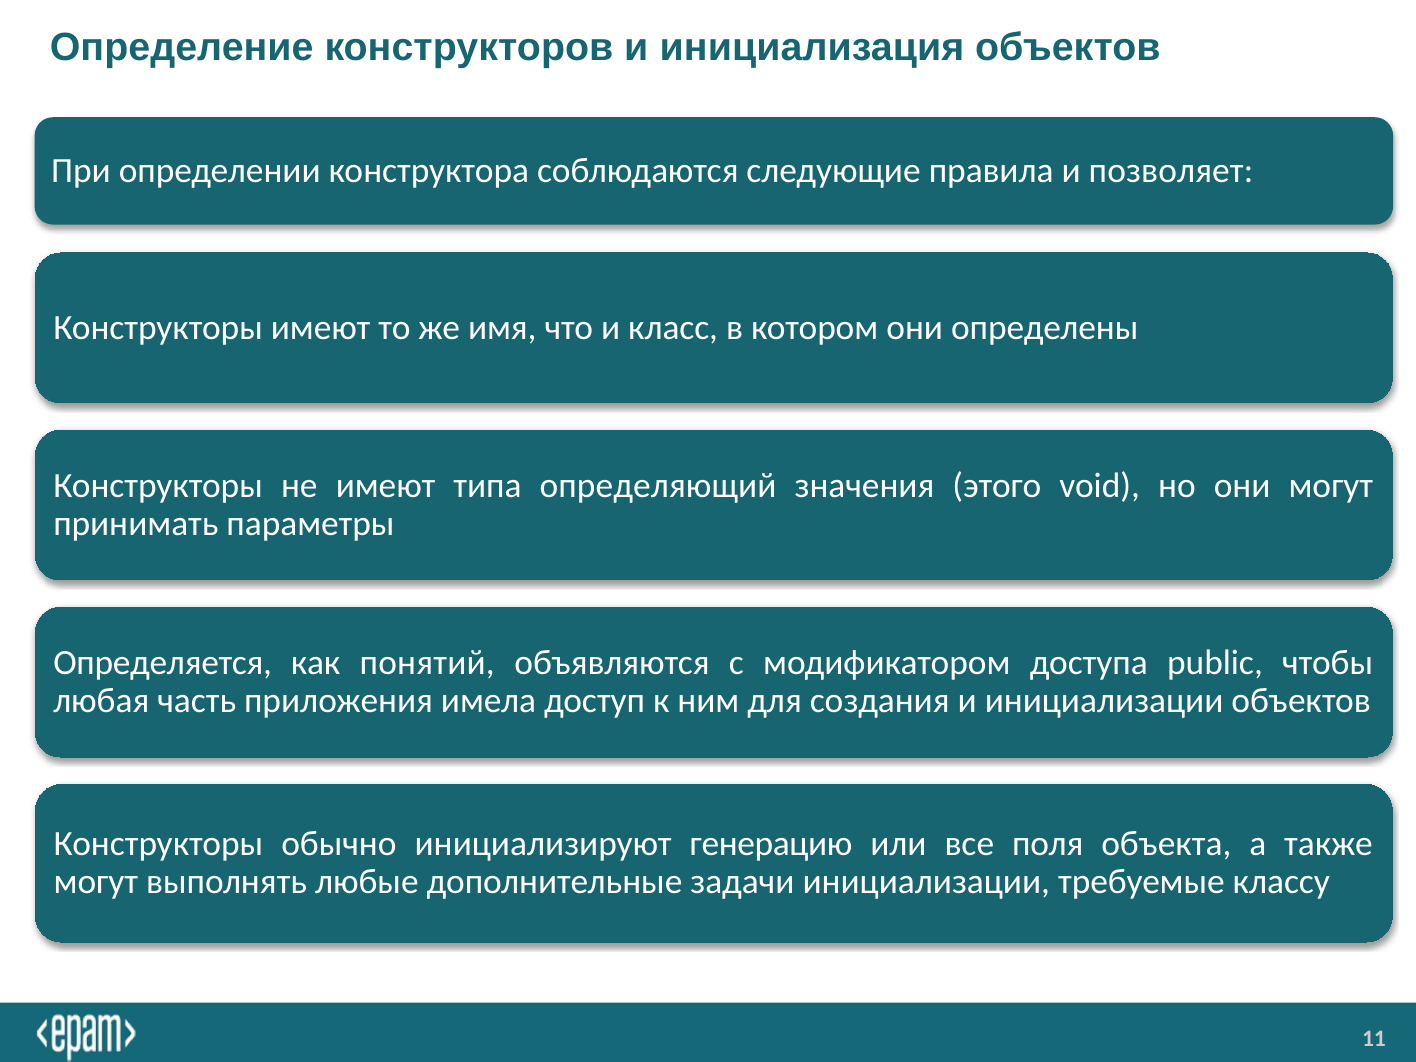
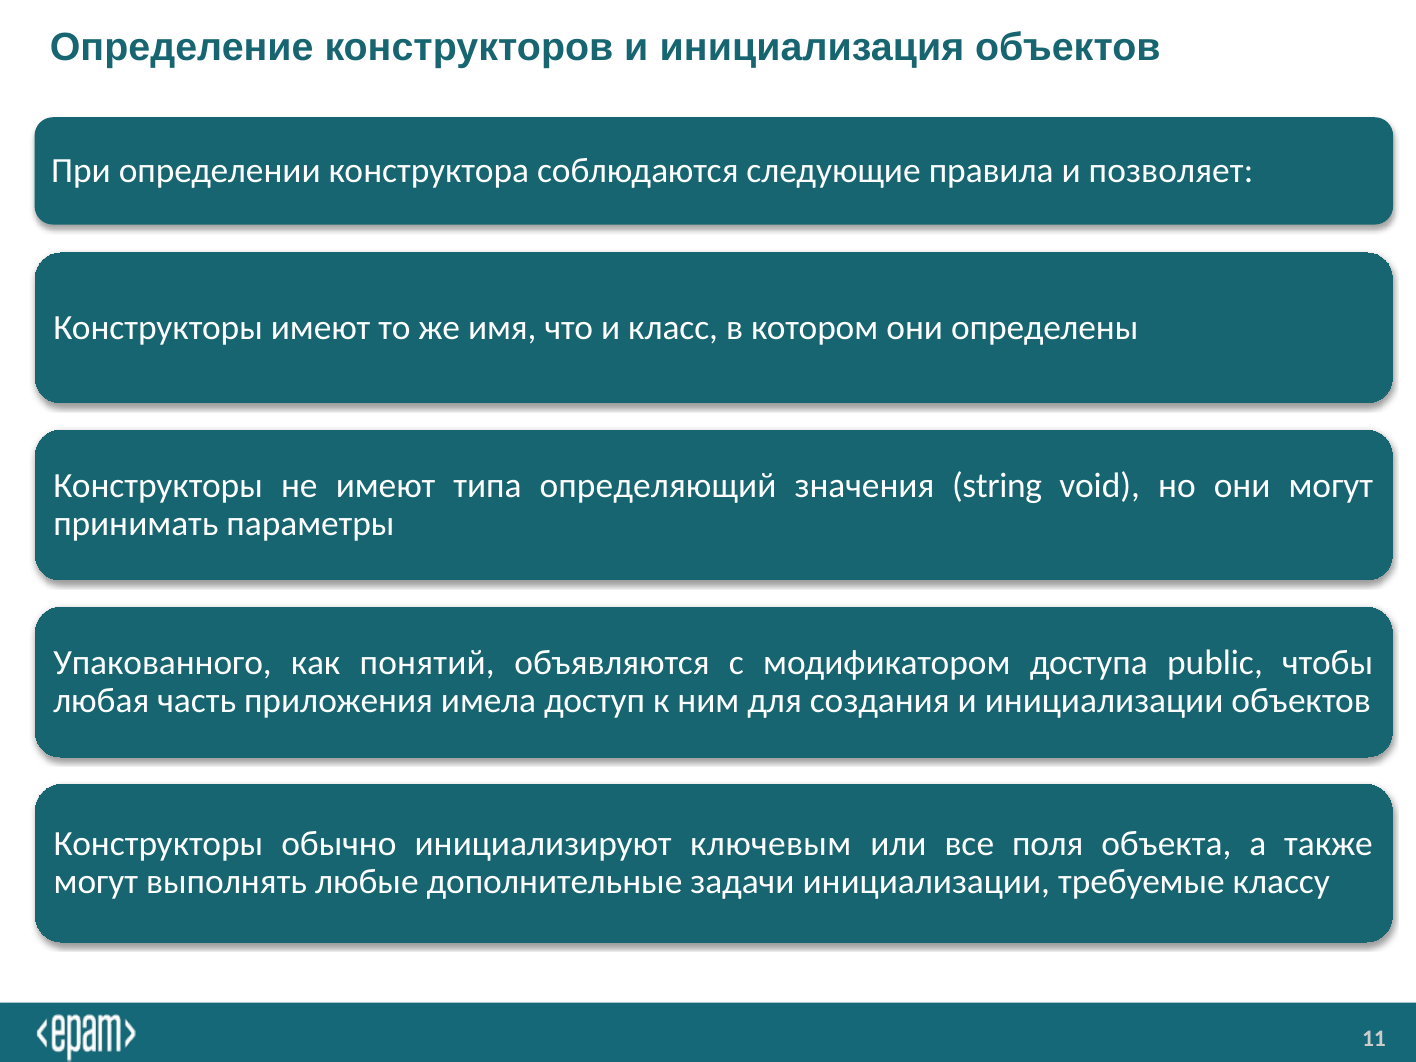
этого: этого -> string
Определяется: Определяется -> Упакованного
генерацию: генерацию -> ключевым
